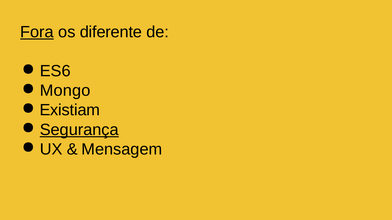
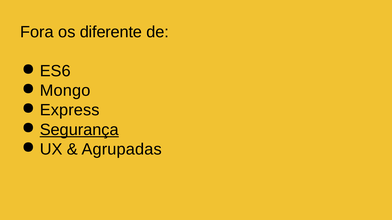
Fora underline: present -> none
Existiam: Existiam -> Express
Mensagem: Mensagem -> Agrupadas
